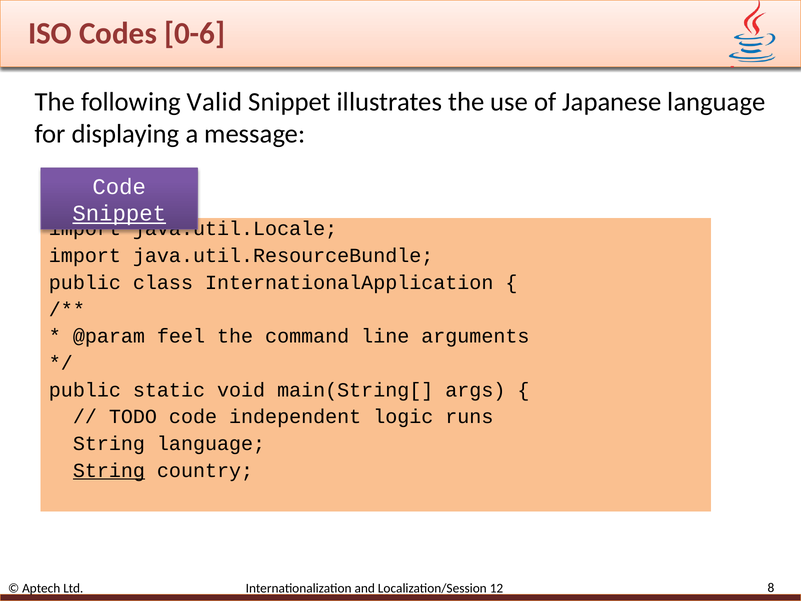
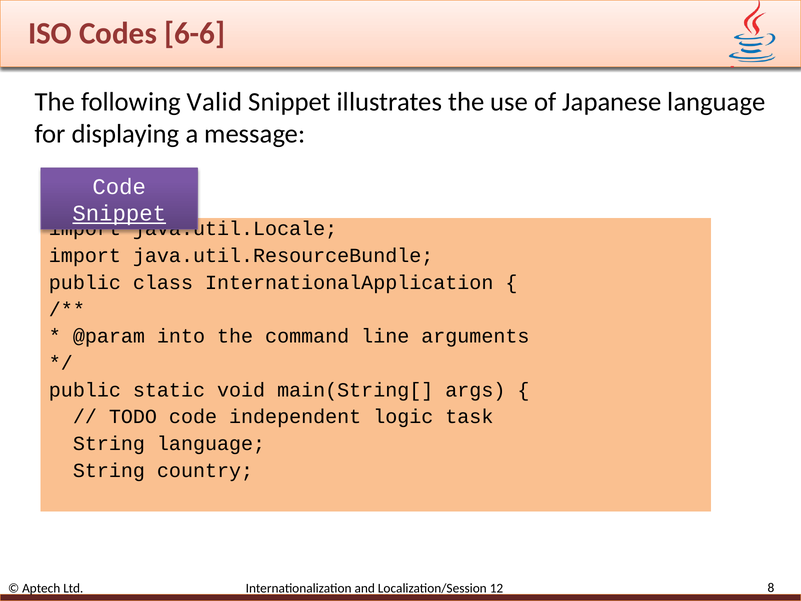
0-6: 0-6 -> 6-6
feel: feel -> into
runs: runs -> task
String at (109, 470) underline: present -> none
